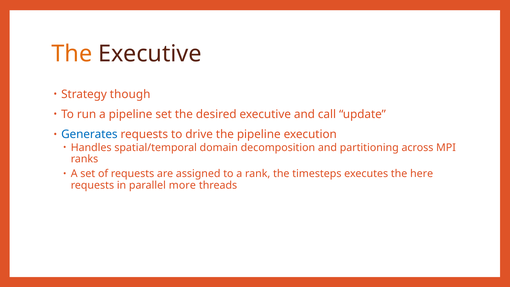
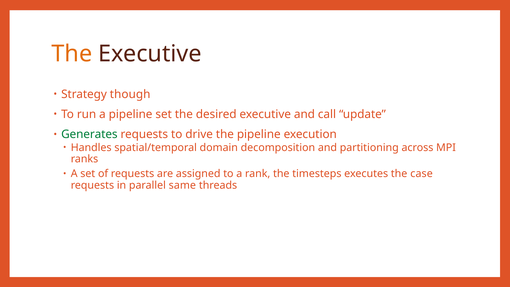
Generates colour: blue -> green
here: here -> case
more: more -> same
